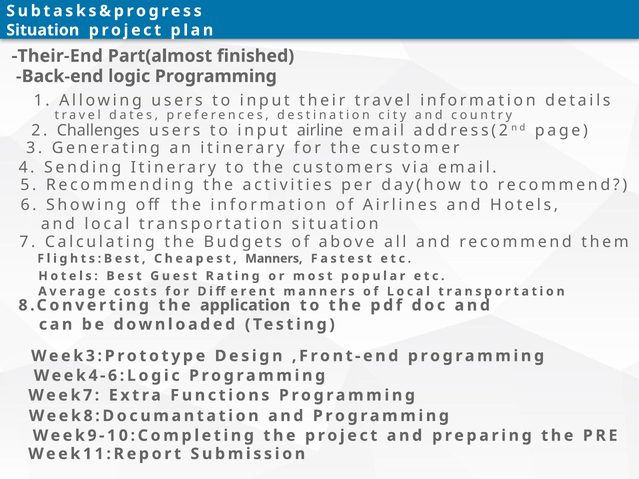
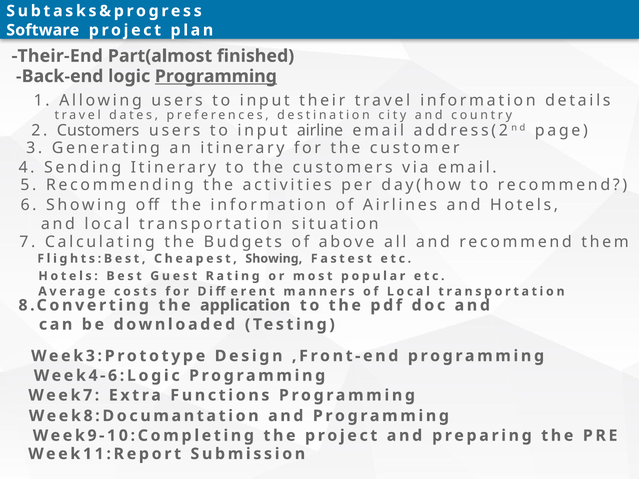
Situation at (43, 30): Situation -> Software
Programming at (216, 76) underline: none -> present
2 Challenges: Challenges -> Customers
Cheapest Manners: Manners -> Showing
